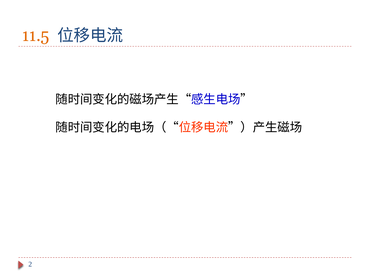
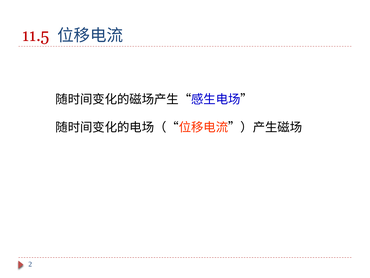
11.5 colour: orange -> red
